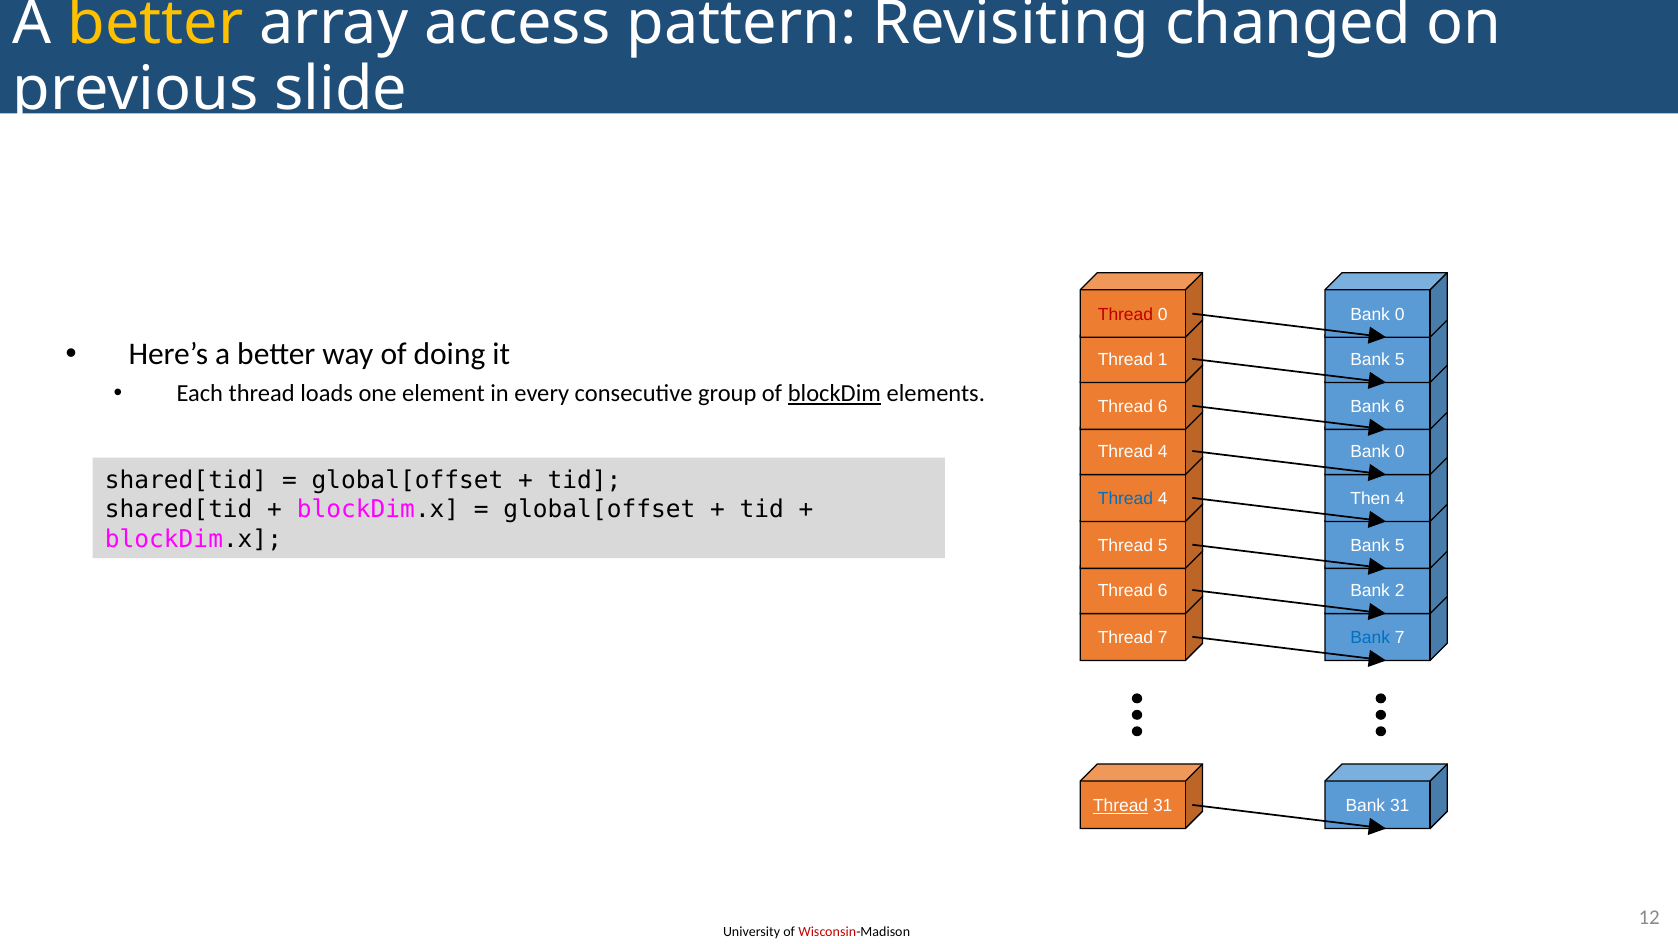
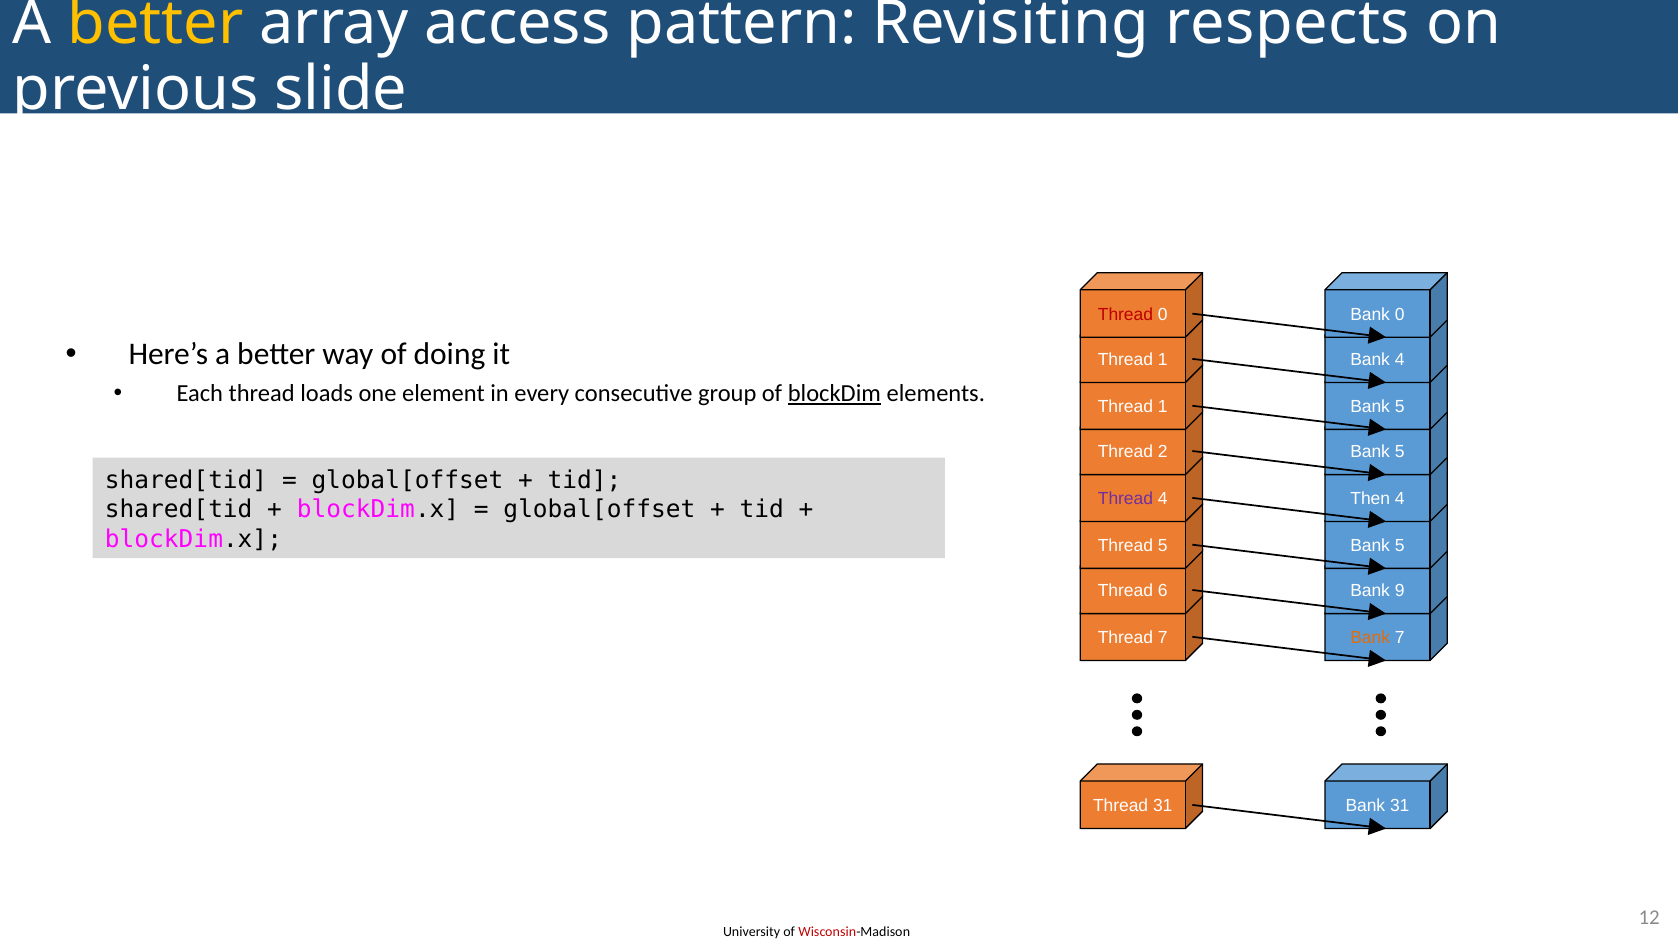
changed: changed -> respects
5 at (1400, 360): 5 -> 4
6 at (1163, 407): 6 -> 1
6 at (1400, 407): 6 -> 5
4 at (1163, 452): 4 -> 2
0 at (1400, 452): 0 -> 5
Thread at (1125, 499) colour: blue -> purple
2: 2 -> 9
Bank at (1370, 638) colour: blue -> orange
Thread at (1121, 806) underline: present -> none
